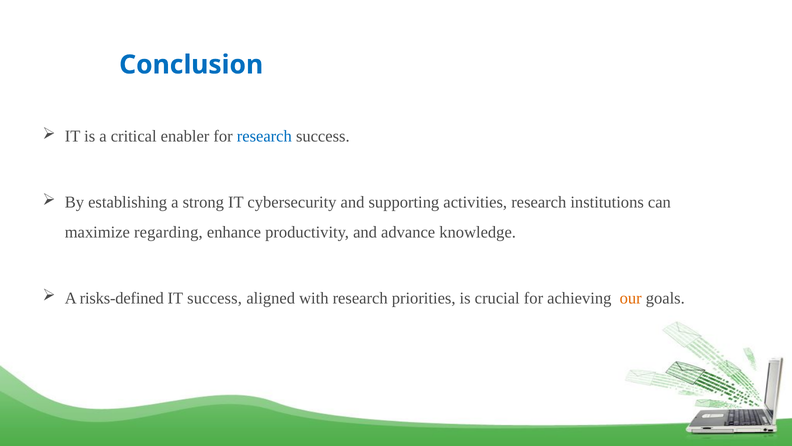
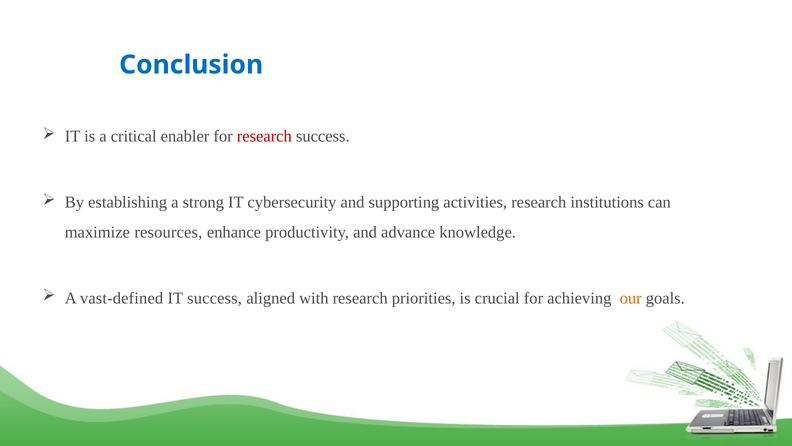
research at (264, 136) colour: blue -> red
regarding: regarding -> resources
risks-defined: risks-defined -> vast-defined
